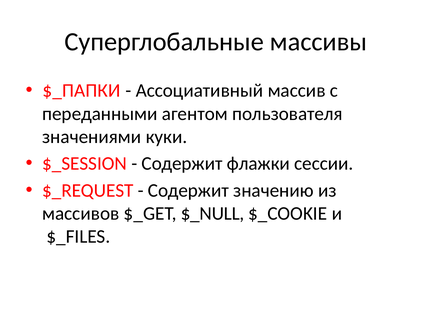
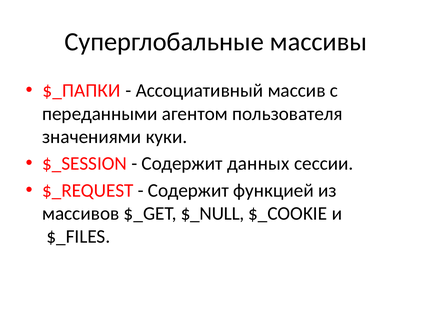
флажки: флажки -> данных
значению: значению -> функцией
